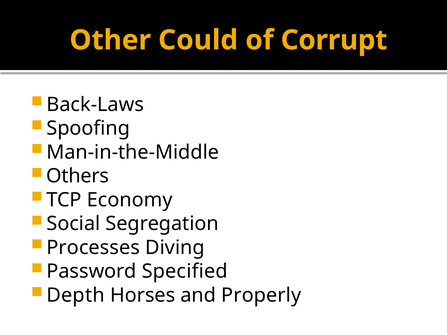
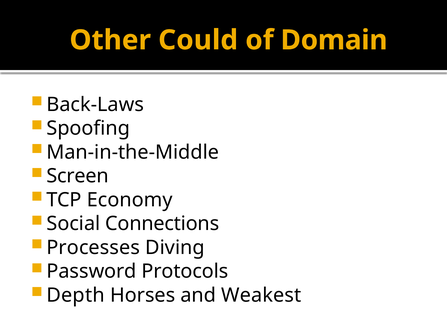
Corrupt: Corrupt -> Domain
Others: Others -> Screen
Segregation: Segregation -> Connections
Specified: Specified -> Protocols
Properly: Properly -> Weakest
